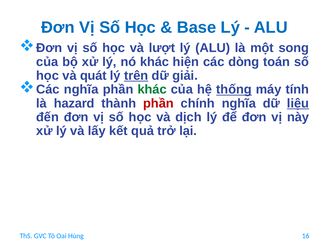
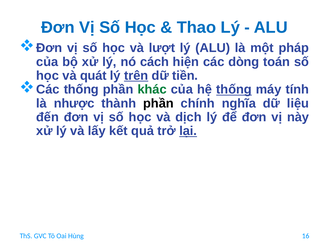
Base: Base -> Thao
song: song -> pháp
nó khác: khác -> cách
giải: giải -> tiền
Các nghĩa: nghĩa -> thống
hazard: hazard -> nhược
phần at (158, 103) colour: red -> black
liệu underline: present -> none
lại underline: none -> present
